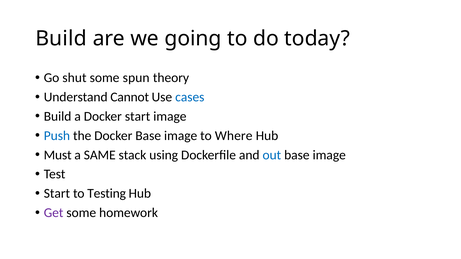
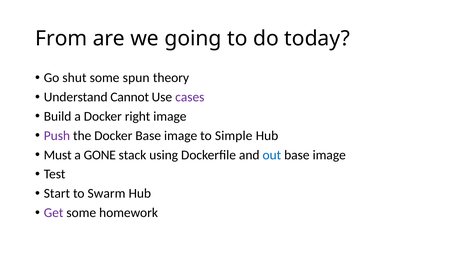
Build at (61, 39): Build -> From
cases colour: blue -> purple
Docker start: start -> right
Push colour: blue -> purple
Where: Where -> Simple
SAME: SAME -> GONE
Testing: Testing -> Swarm
